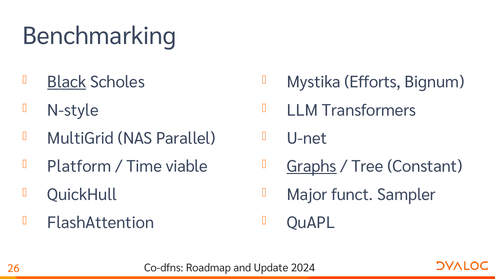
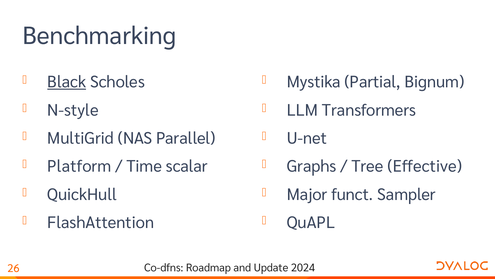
Efforts: Efforts -> Partial
viable: viable -> scalar
Graphs underline: present -> none
Constant: Constant -> Effective
